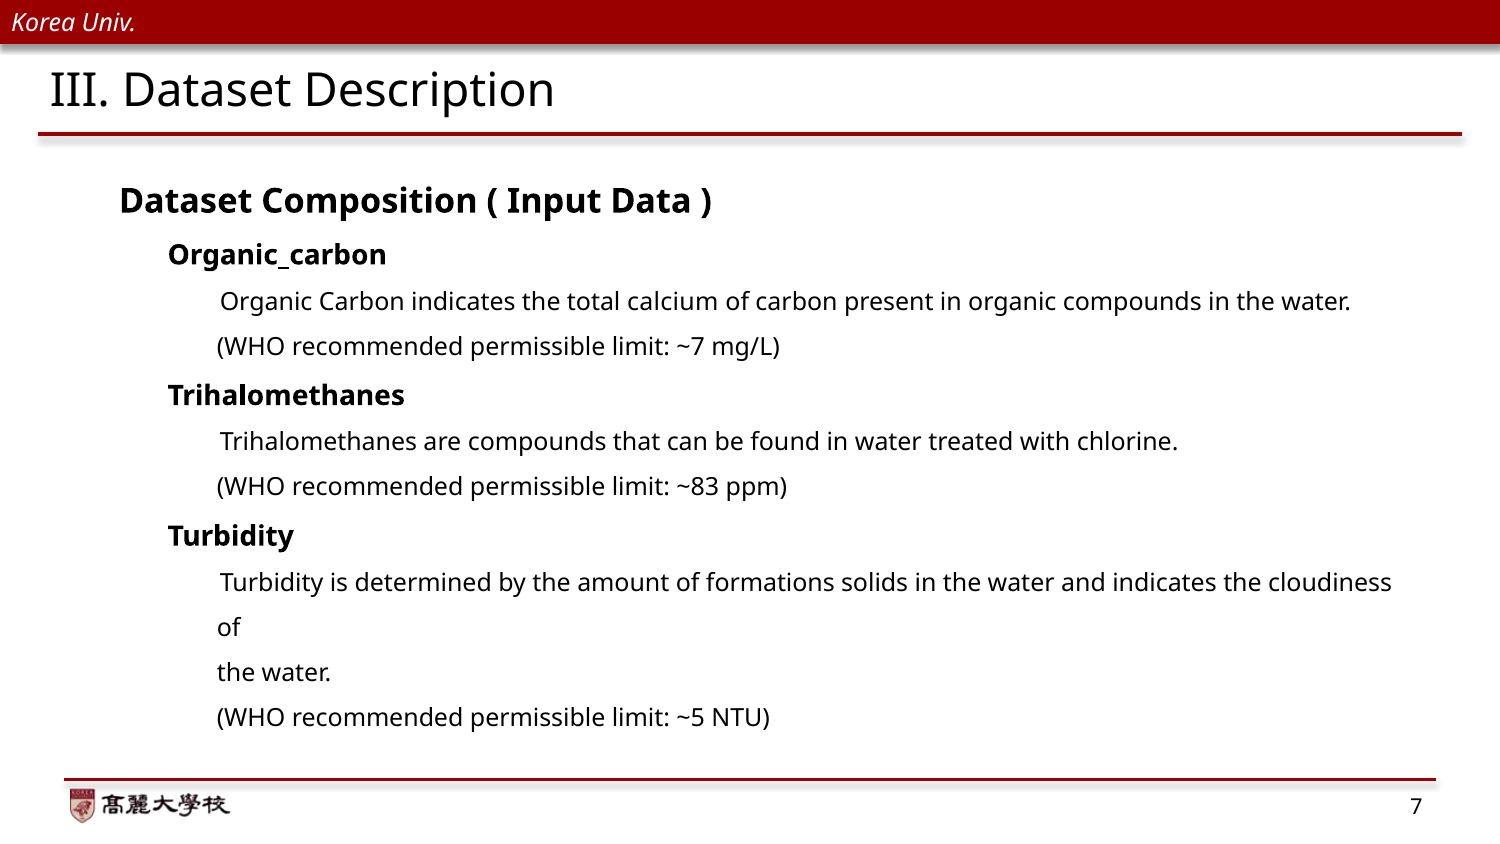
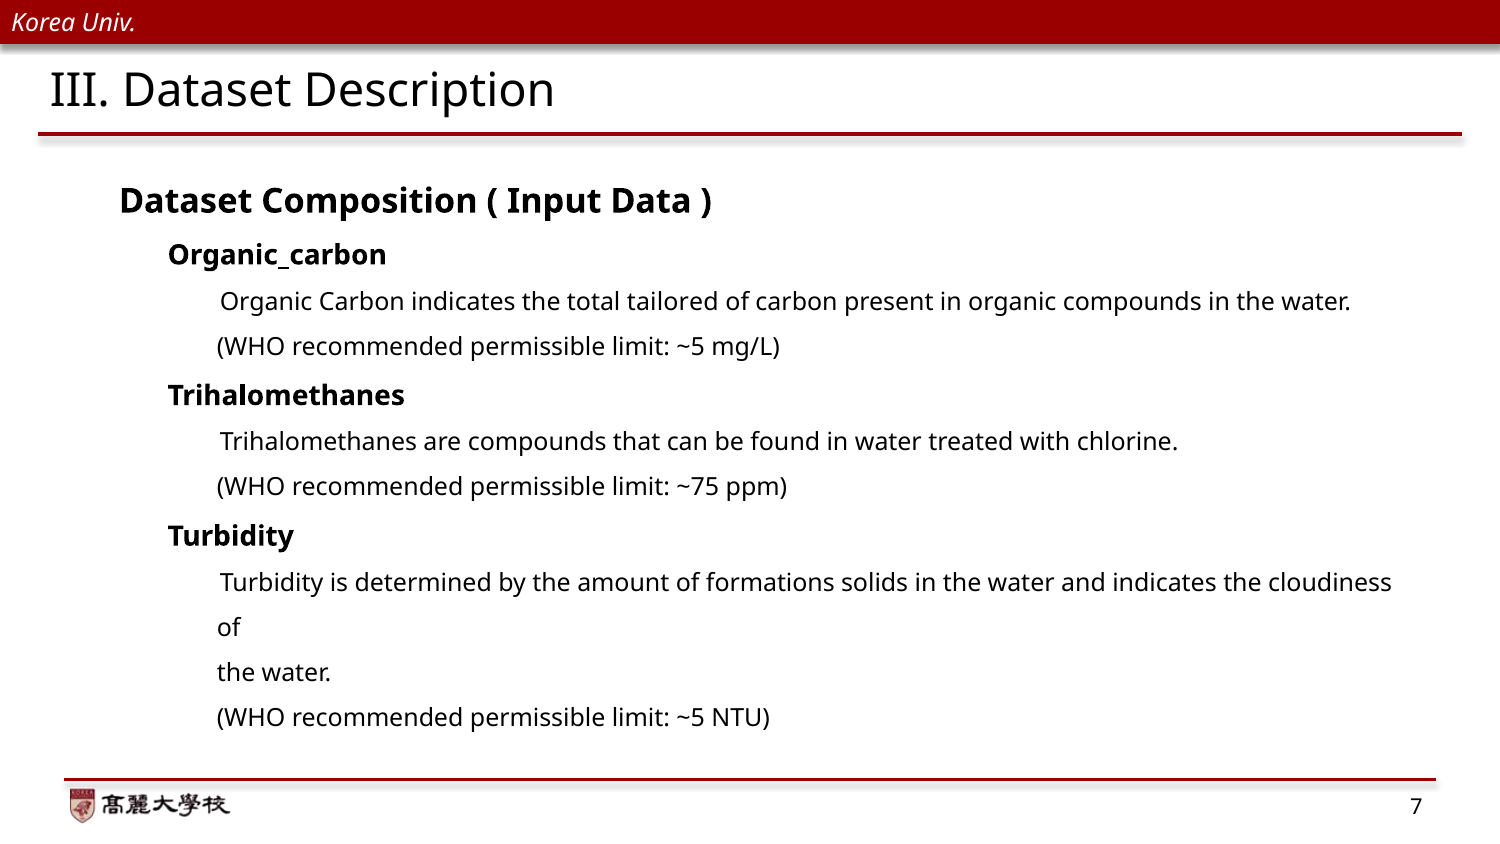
calcium: calcium -> tailored
~7 at (691, 347): ~7 -> ~5
~83: ~83 -> ~75
